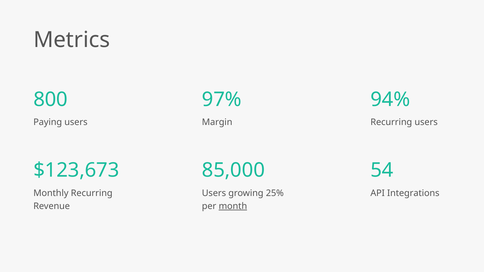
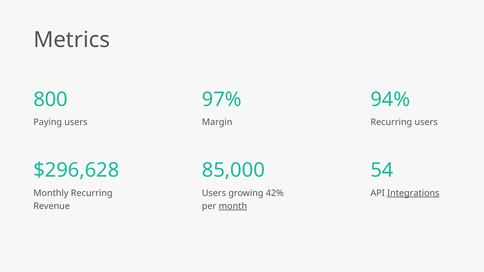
$123,673: $123,673 -> $296,628
25%: 25% -> 42%
Integrations underline: none -> present
